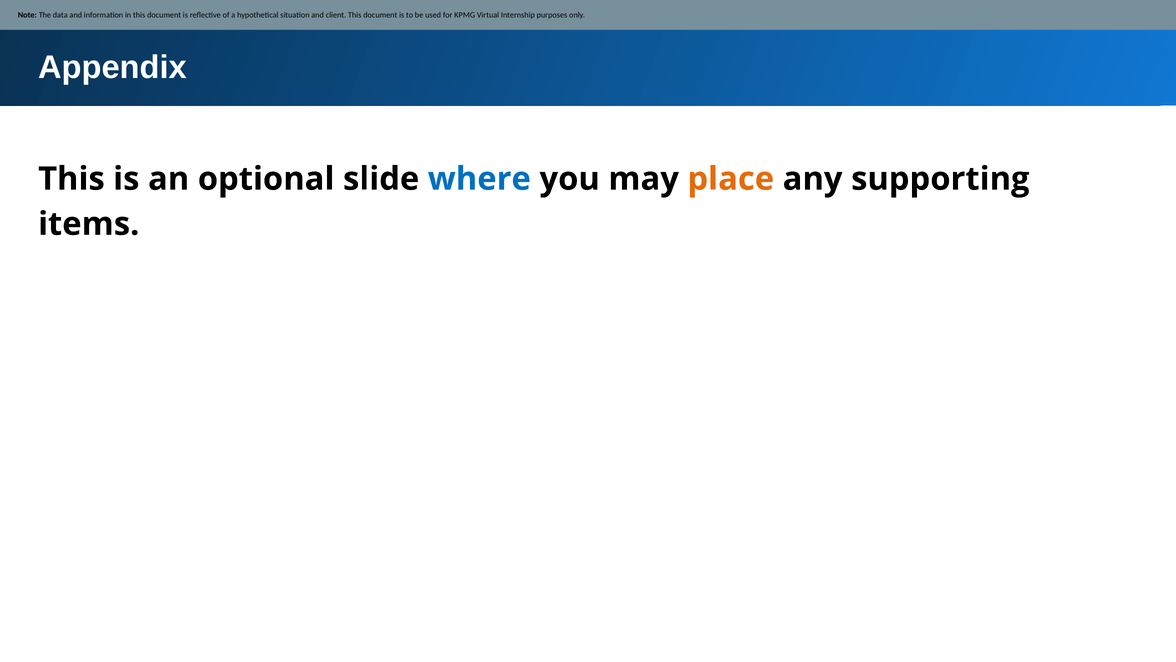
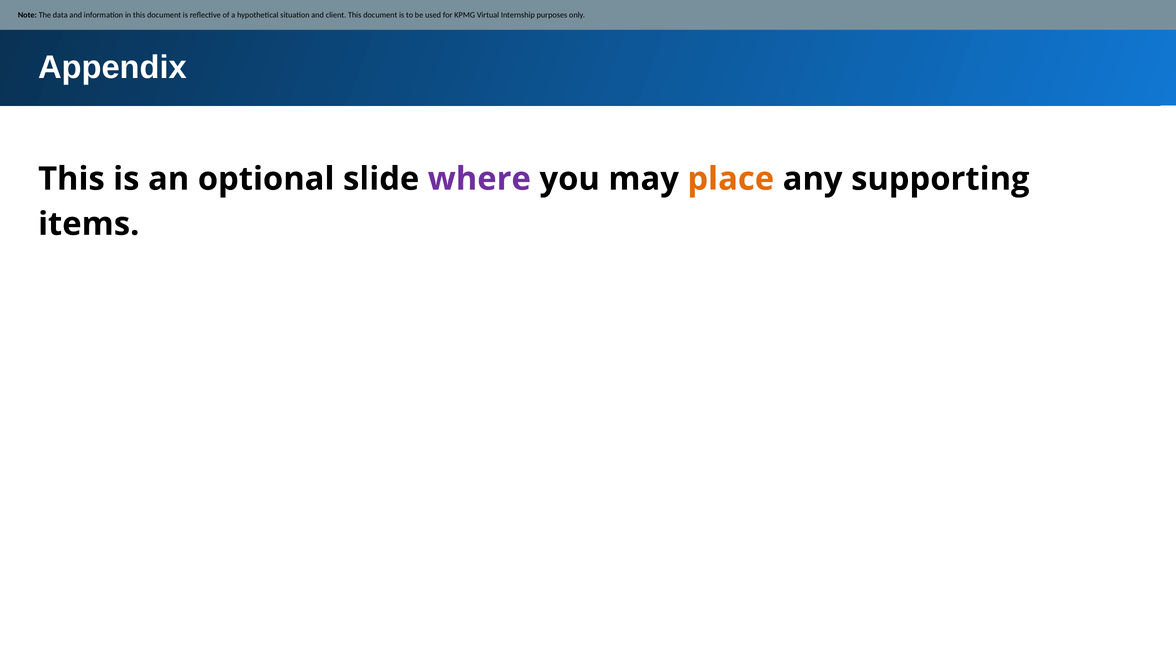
where colour: blue -> purple
